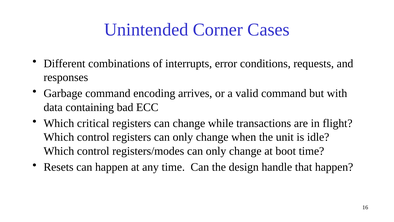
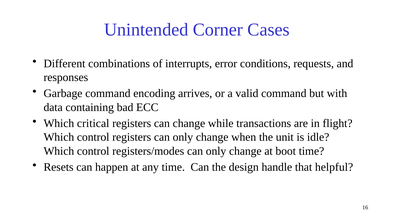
that happen: happen -> helpful
